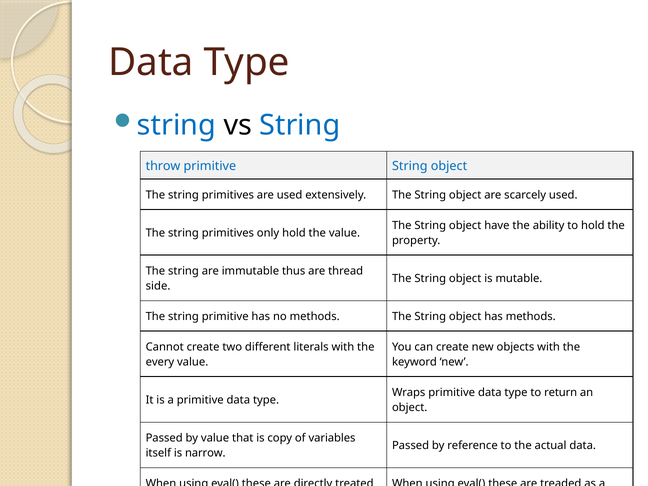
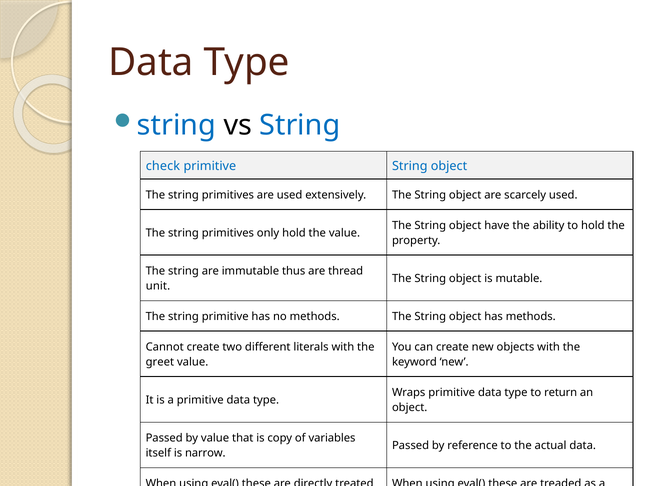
throw: throw -> check
side: side -> unit
every: every -> greet
